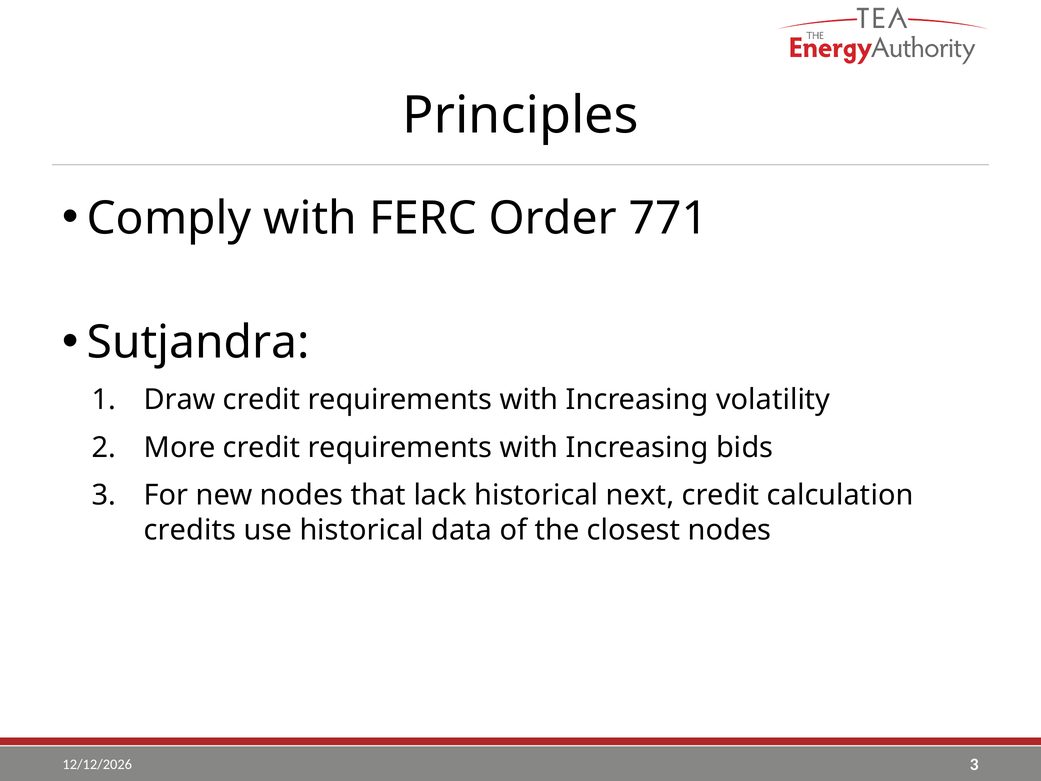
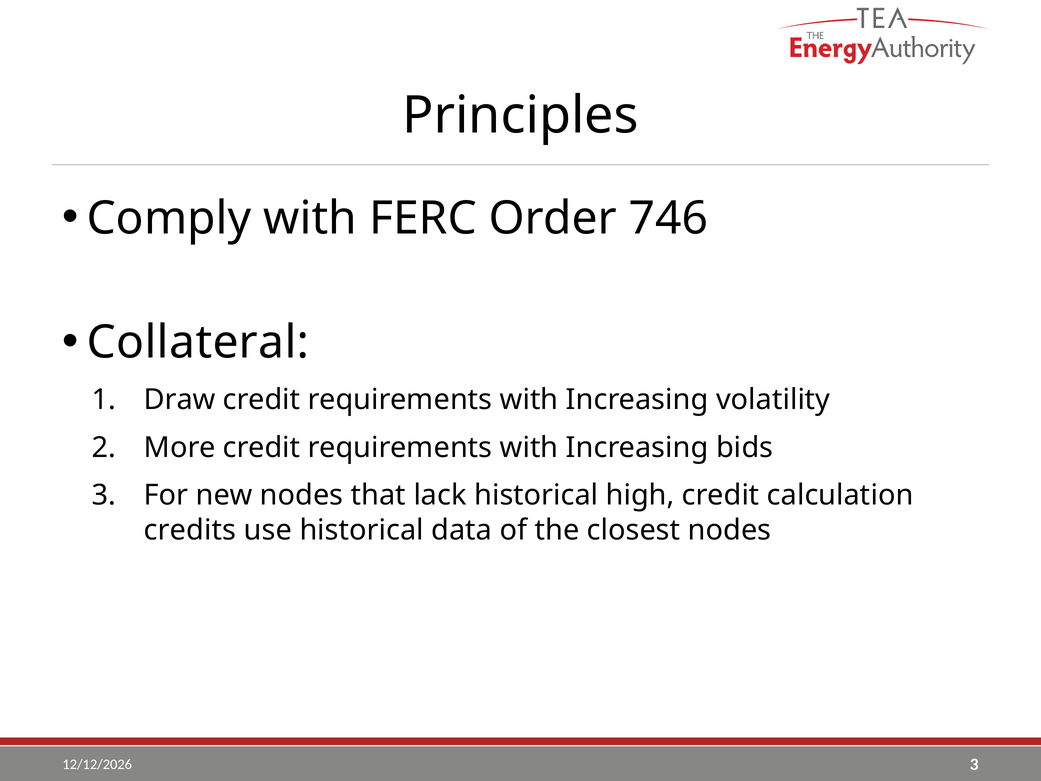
771: 771 -> 746
Sutjandra: Sutjandra -> Collateral
next: next -> high
